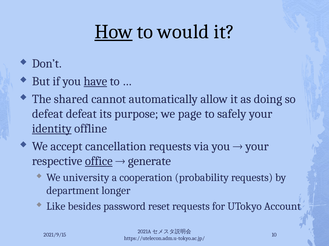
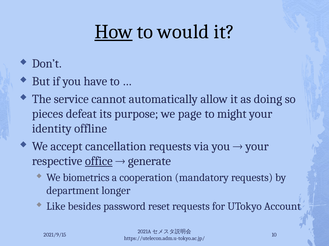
have underline: present -> none
shared: shared -> service
defeat at (48, 114): defeat -> pieces
safely: safely -> might
identity underline: present -> none
university: university -> biometrics
probability: probability -> mandatory
